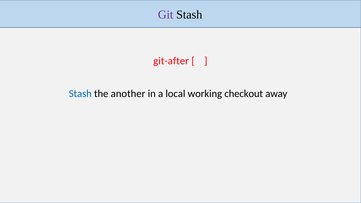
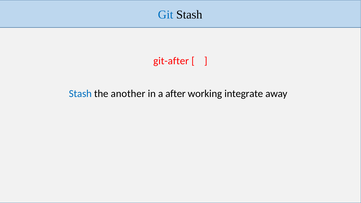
Git colour: purple -> blue
local: local -> after
checkout: checkout -> integrate
